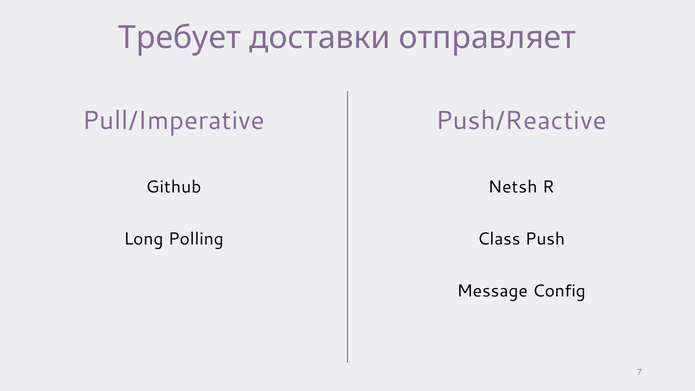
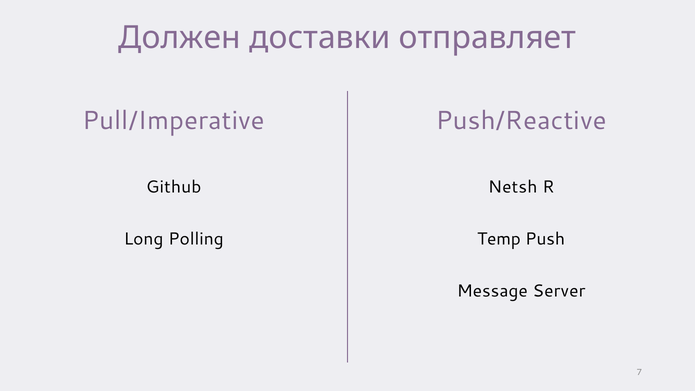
Требует: Требует -> Должен
Class: Class -> Temp
Config: Config -> Server
